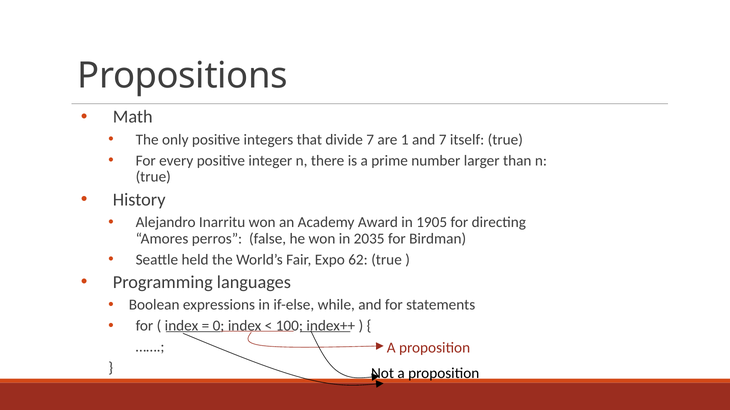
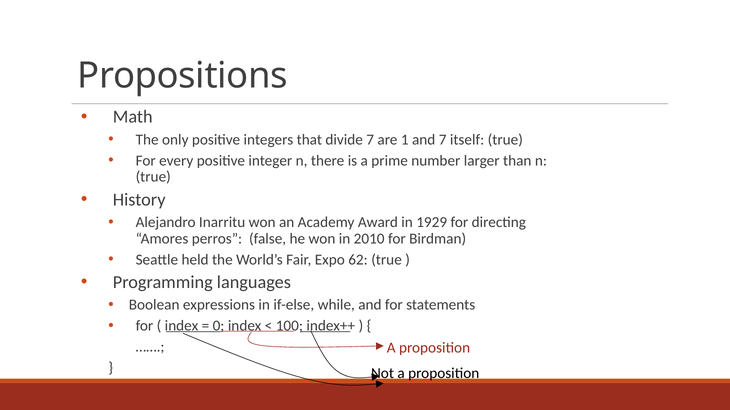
1905: 1905 -> 1929
2035: 2035 -> 2010
